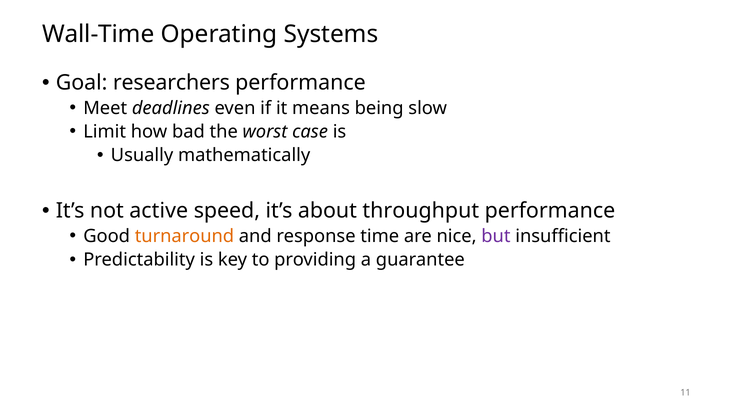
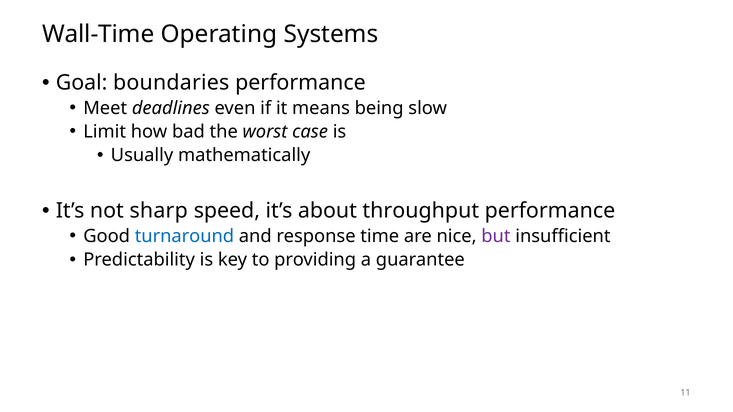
researchers: researchers -> boundaries
active: active -> sharp
turnaround colour: orange -> blue
